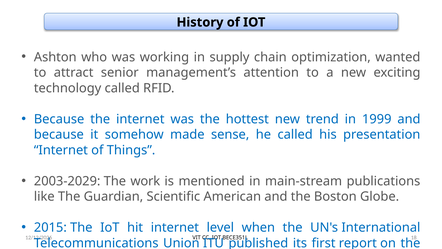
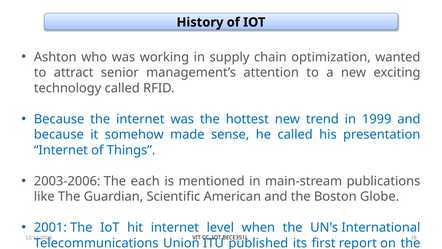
2003-2029: 2003-2029 -> 2003-2006
work: work -> each
2015: 2015 -> 2001
